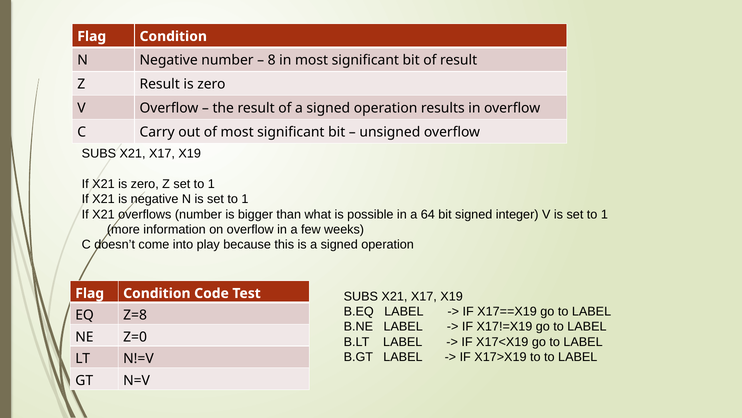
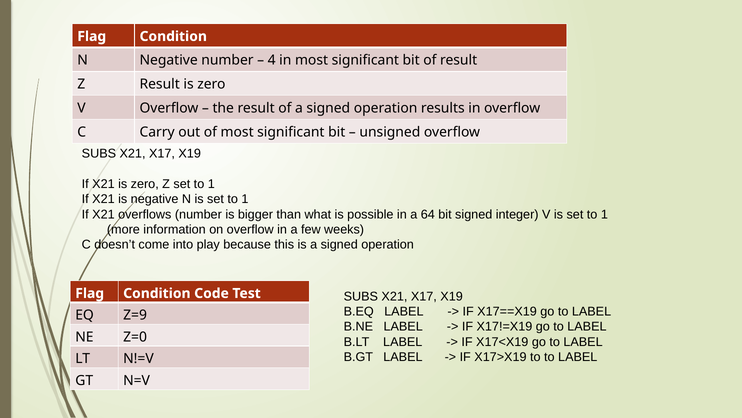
8: 8 -> 4
Z=8: Z=8 -> Z=9
